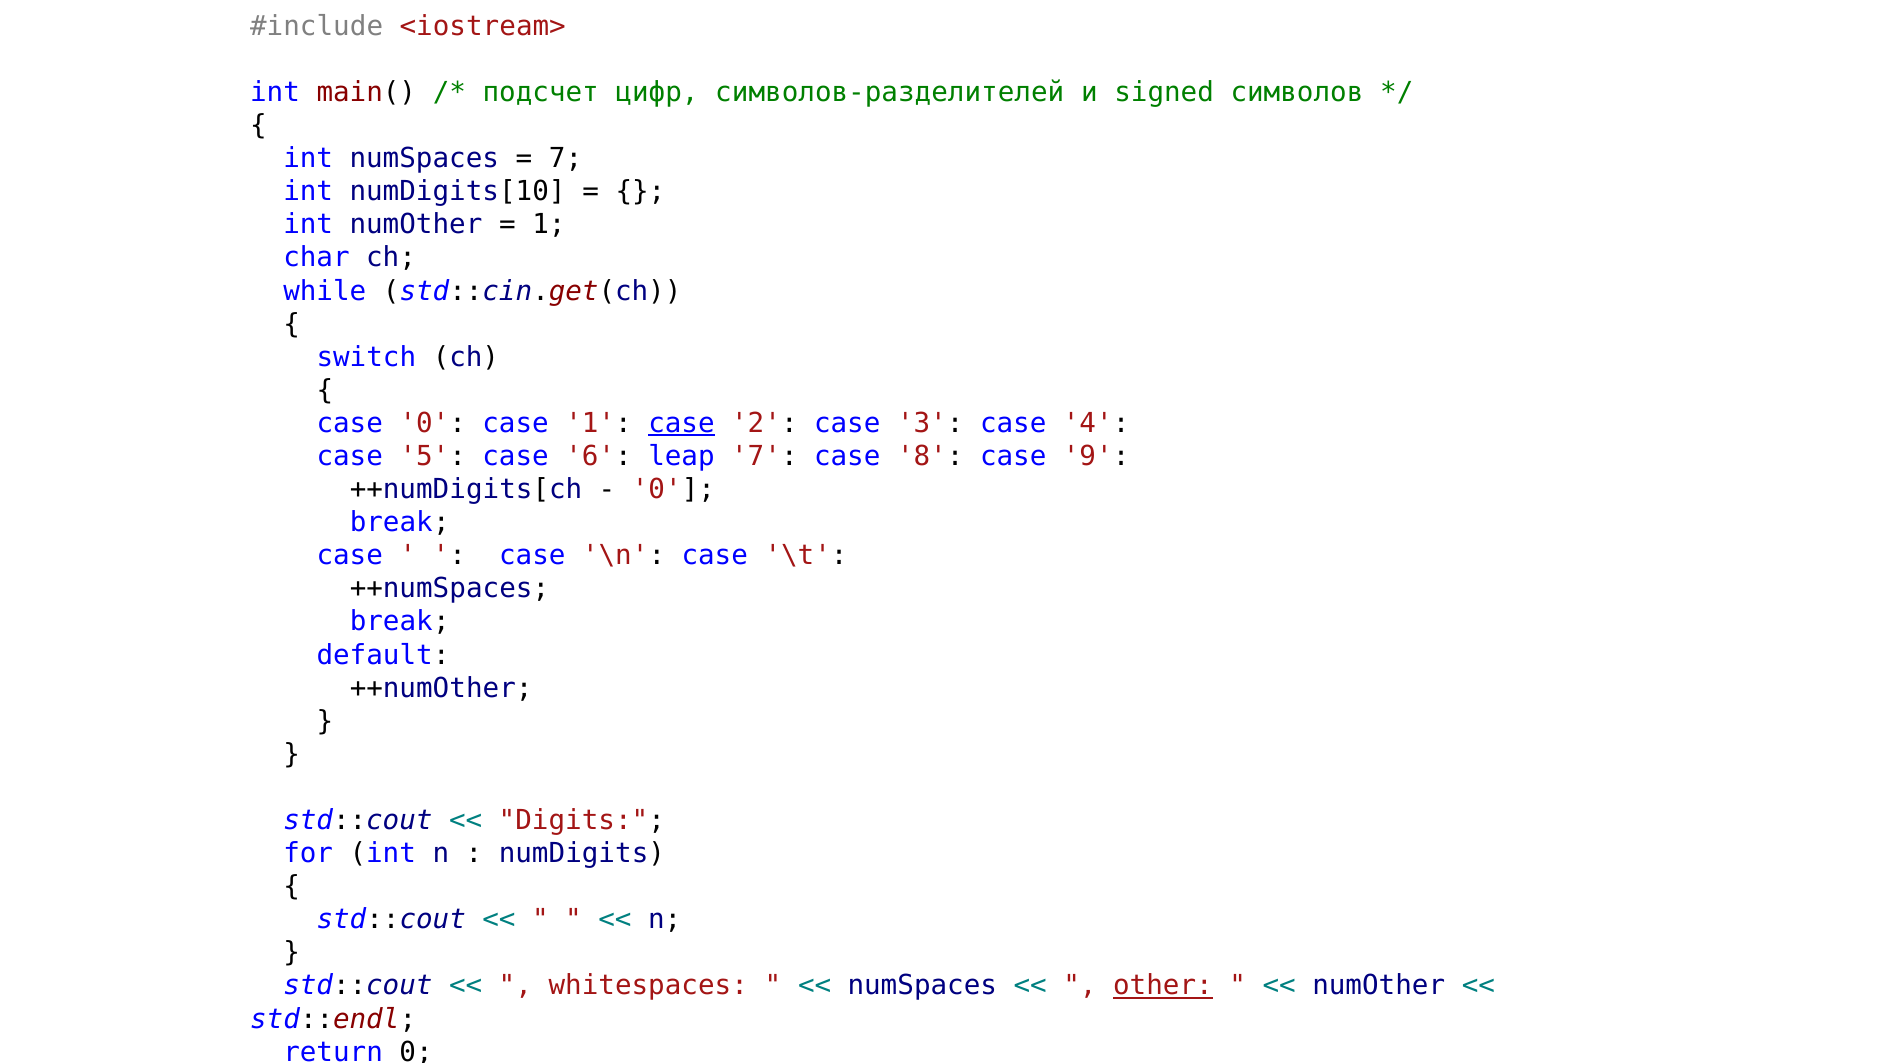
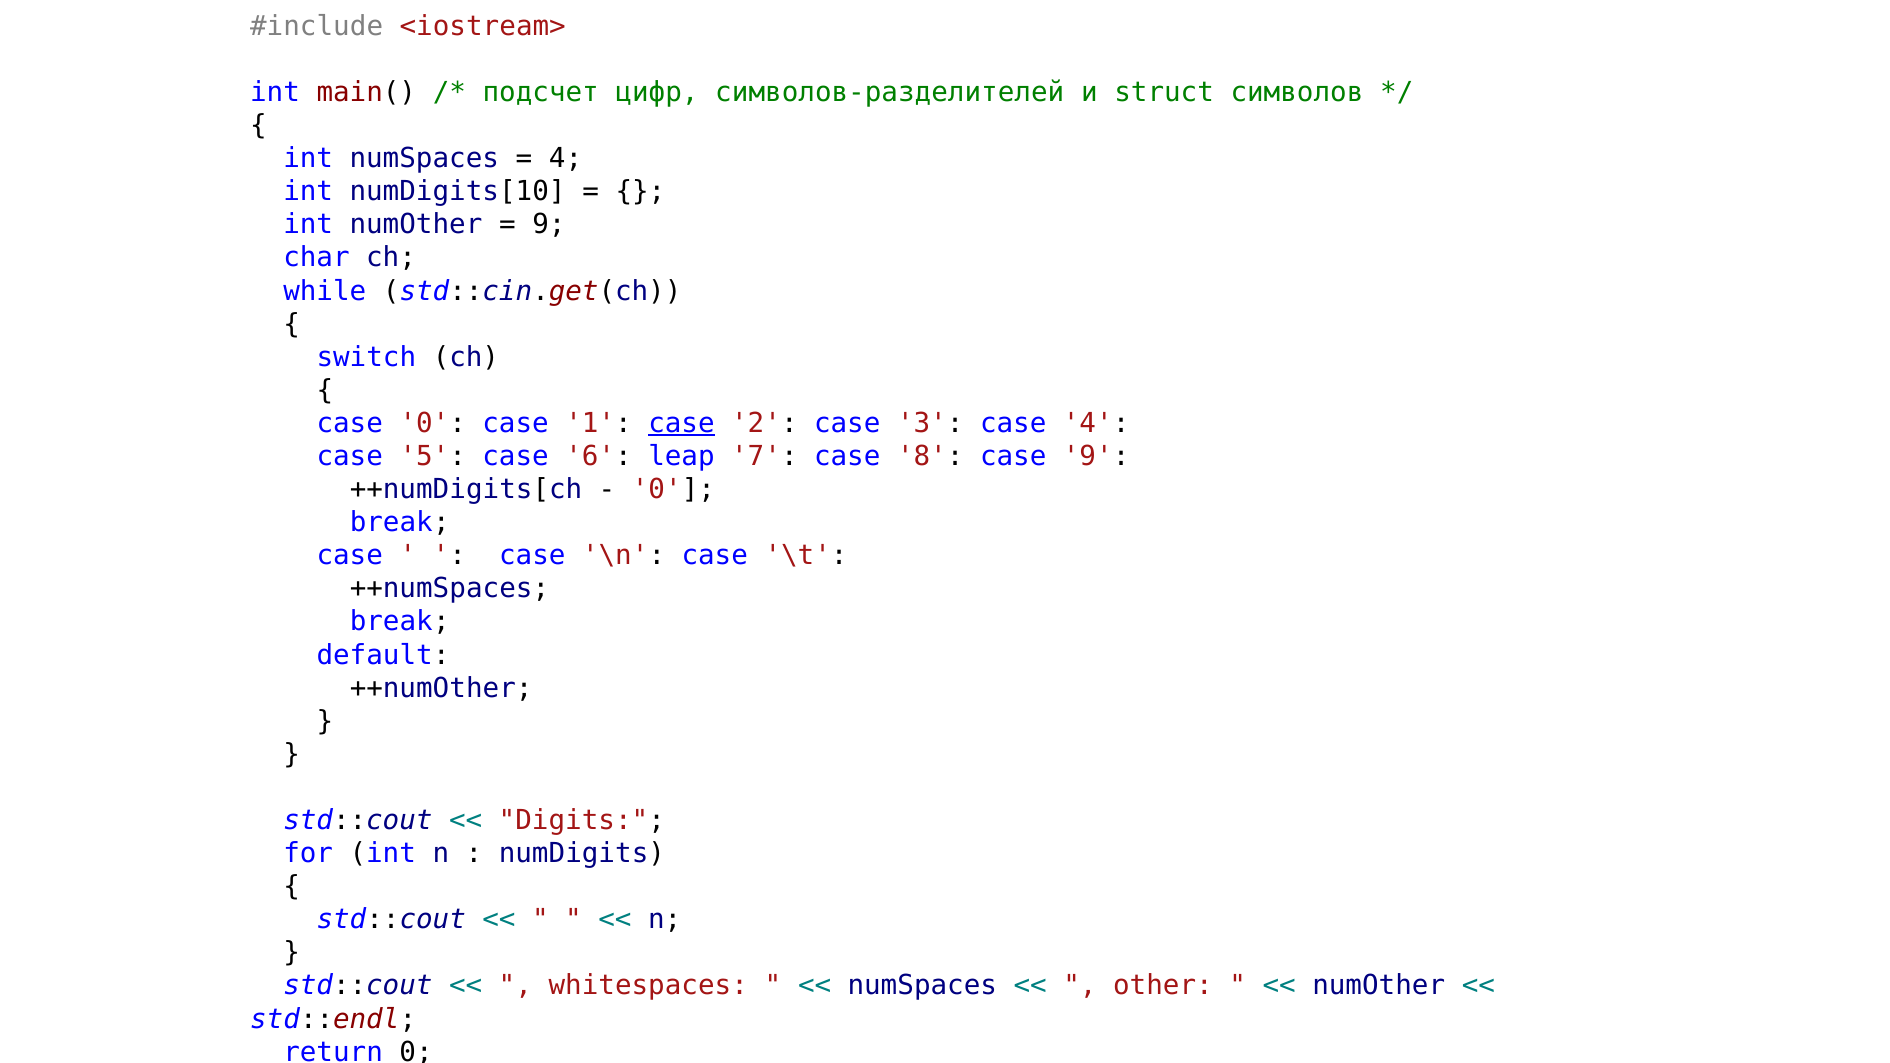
signed: signed -> struct
7 at (566, 159): 7 -> 4
1 at (549, 225): 1 -> 9
other underline: present -> none
